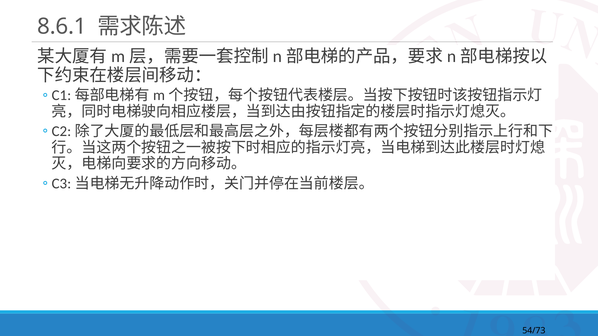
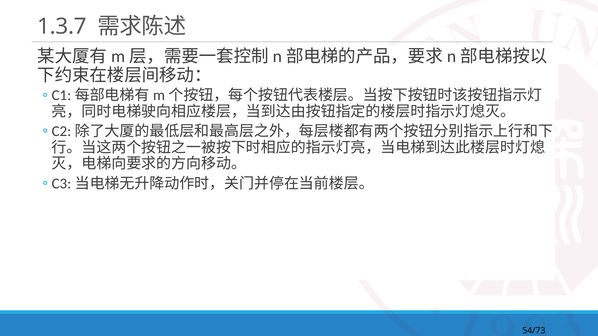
8.6.1: 8.6.1 -> 1.3.7
